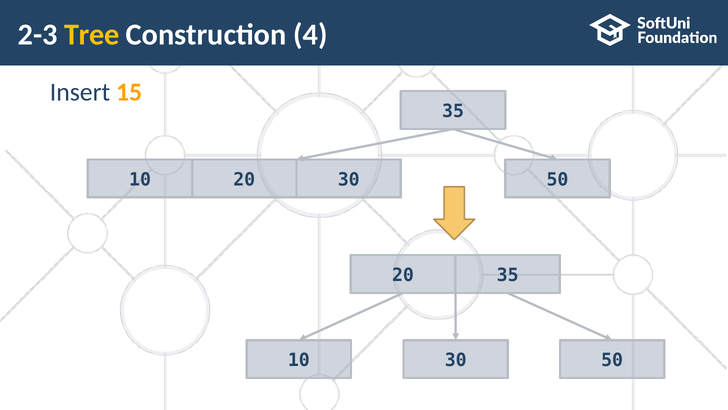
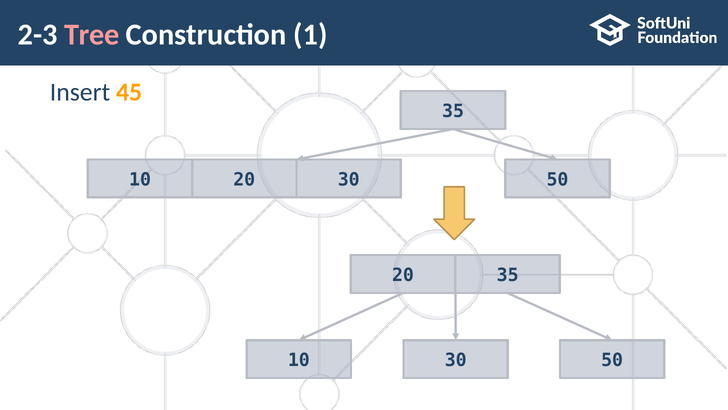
Tree colour: yellow -> pink
4: 4 -> 1
15: 15 -> 45
